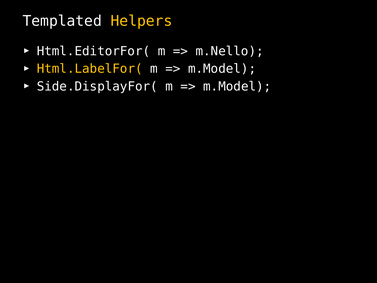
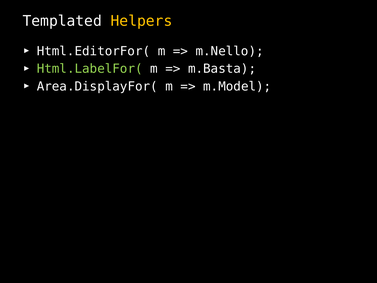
Html.LabelFor( colour: yellow -> light green
m.Model at (222, 69): m.Model -> m.Basta
Side.DisplayFor(: Side.DisplayFor( -> Area.DisplayFor(
